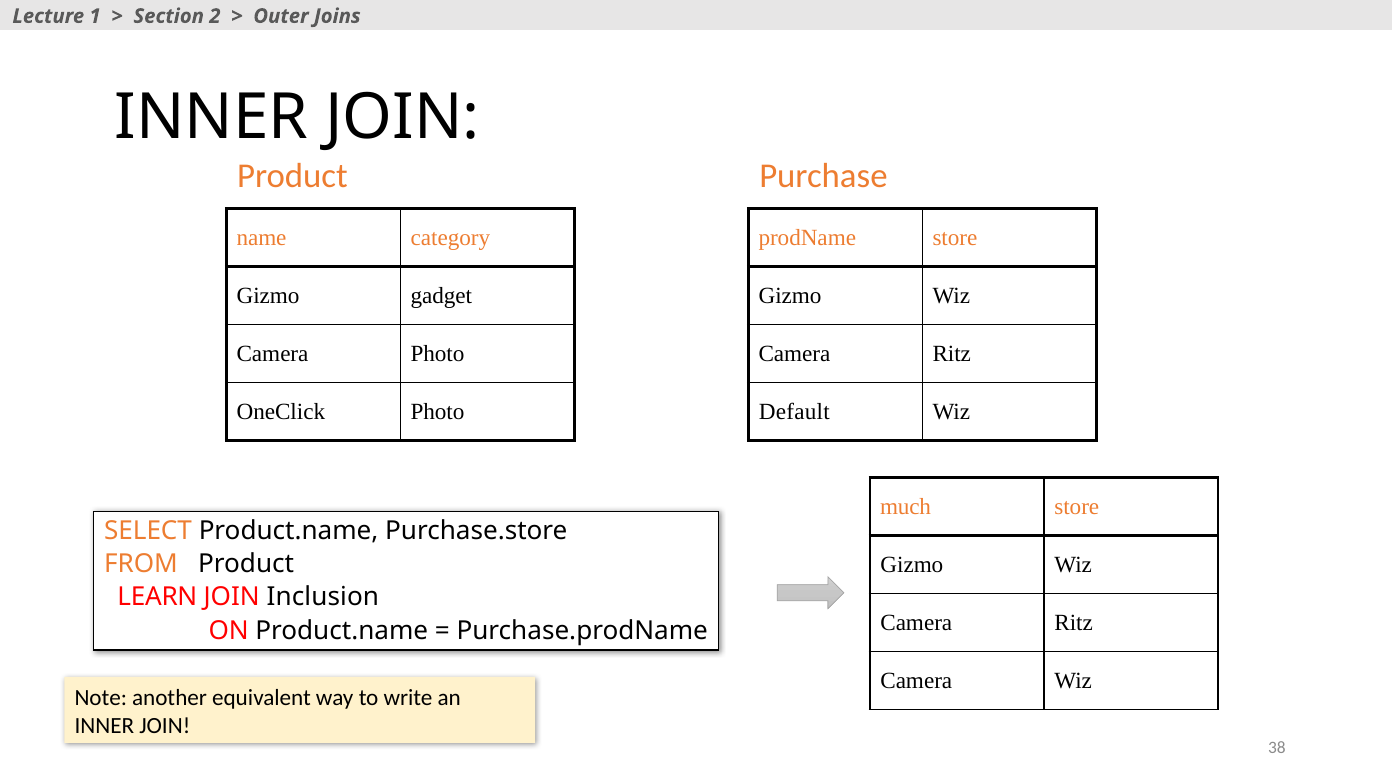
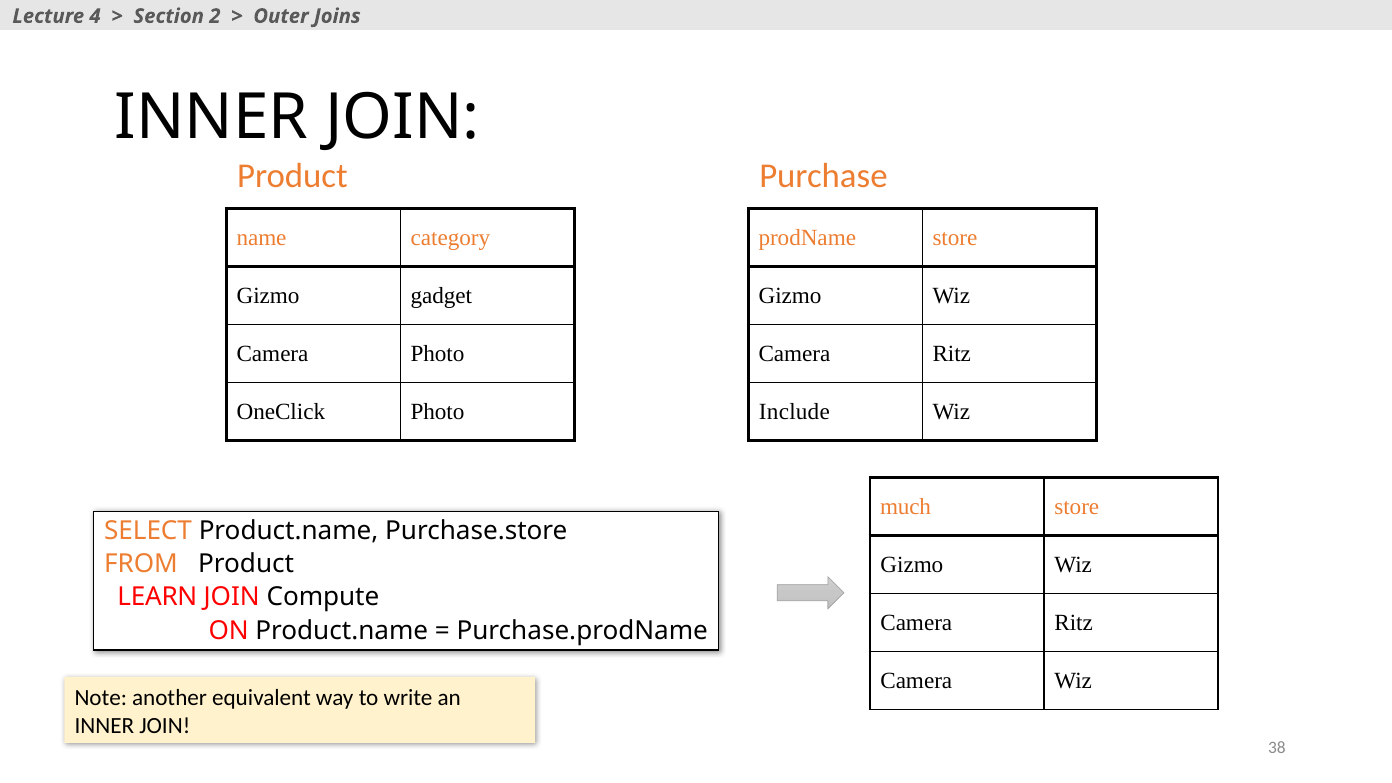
1: 1 -> 4
Default: Default -> Include
Inclusion: Inclusion -> Compute
